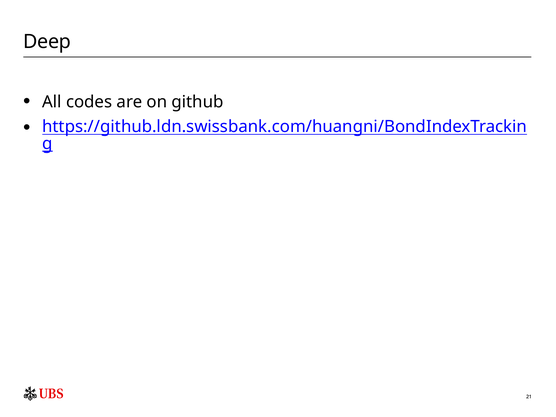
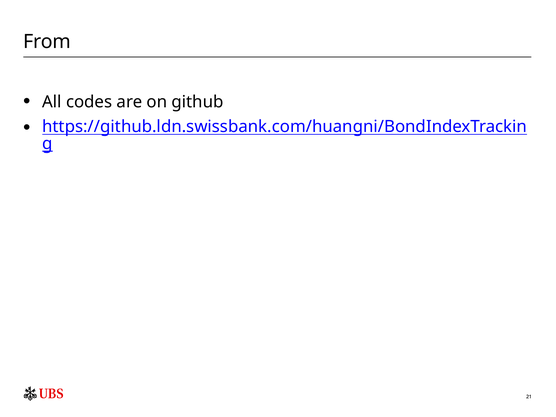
Deep: Deep -> From
